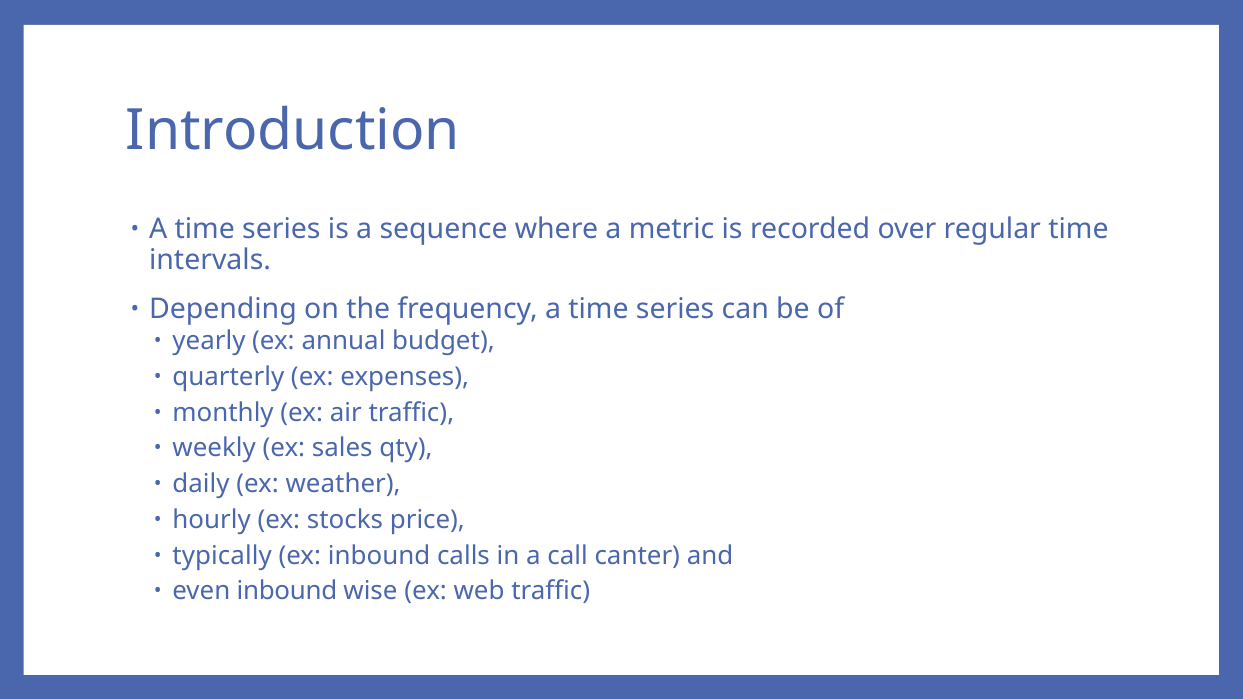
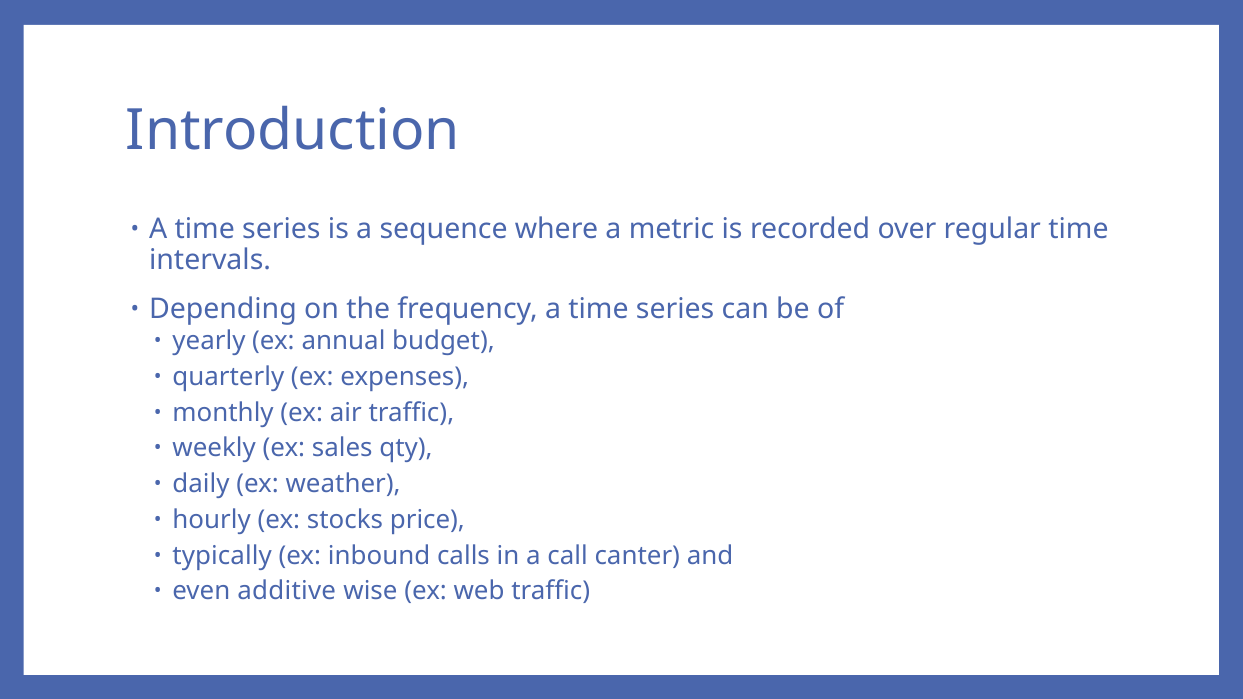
even inbound: inbound -> additive
